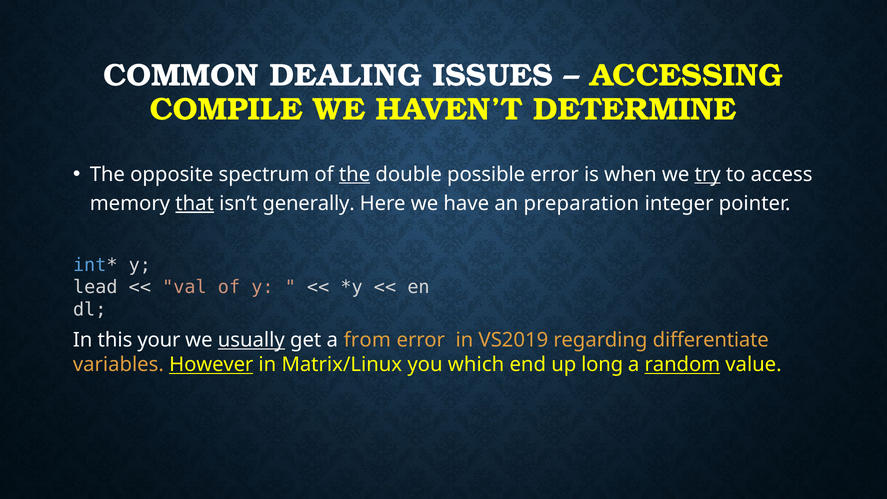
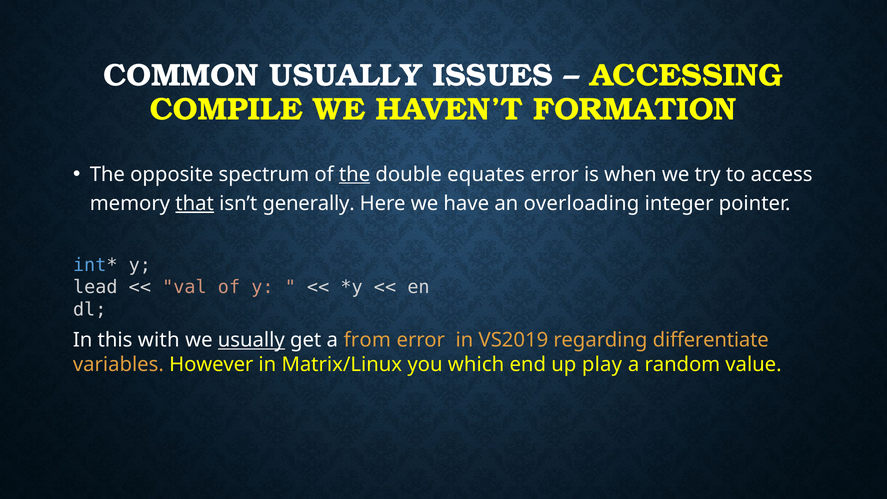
COMMON DEALING: DEALING -> USUALLY
DETERMINE: DETERMINE -> FORMATION
possible: possible -> equates
try underline: present -> none
preparation: preparation -> overloading
your: your -> with
However underline: present -> none
long: long -> play
random underline: present -> none
